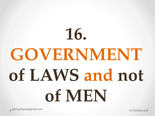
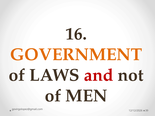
and colour: orange -> red
